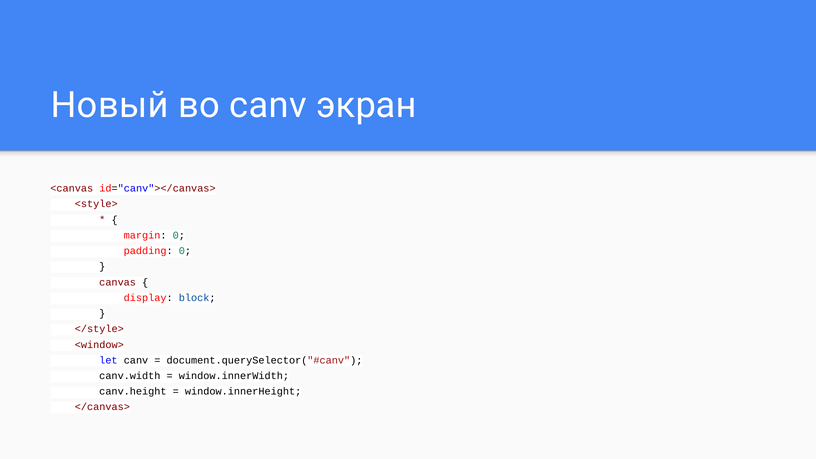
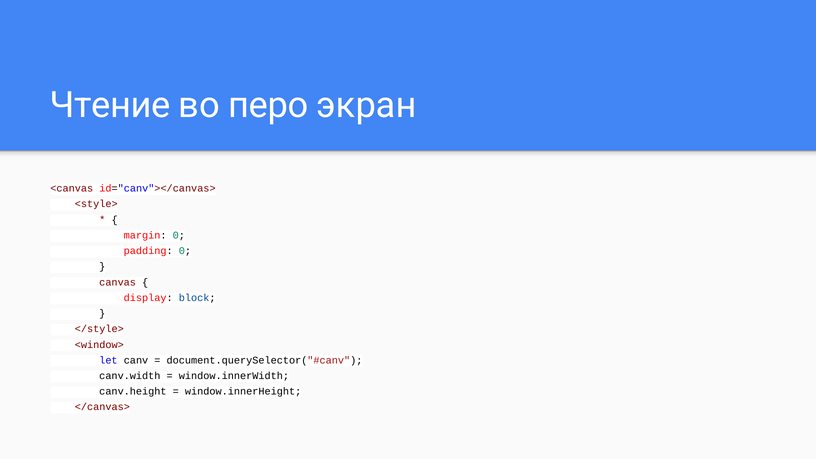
Новый: Новый -> Чтение
во canv: canv -> перо
